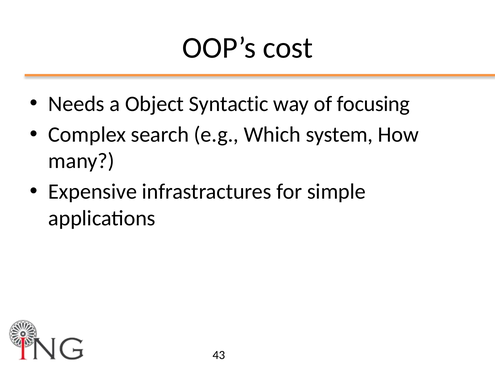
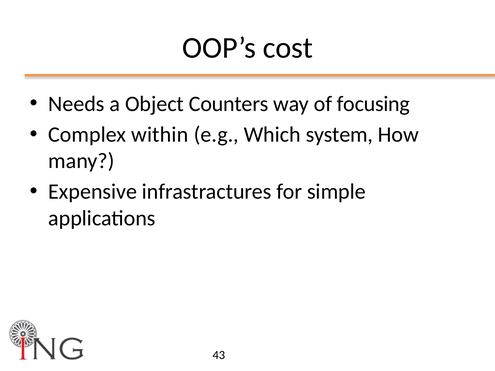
Syntactic: Syntactic -> Counters
search: search -> within
